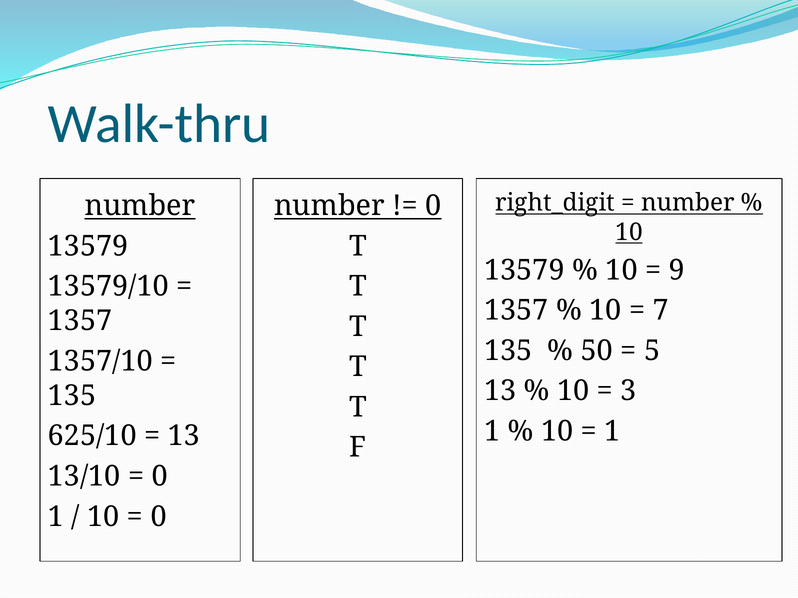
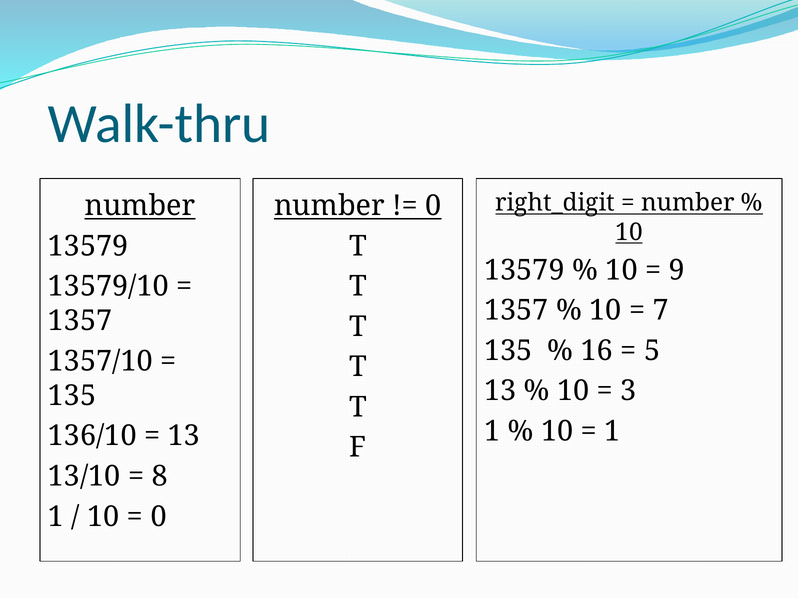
50: 50 -> 16
625/10: 625/10 -> 136/10
0 at (160, 477): 0 -> 8
